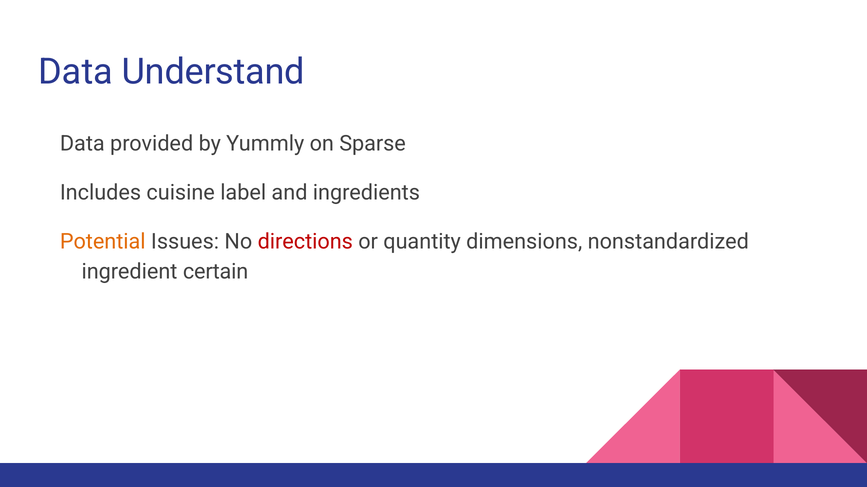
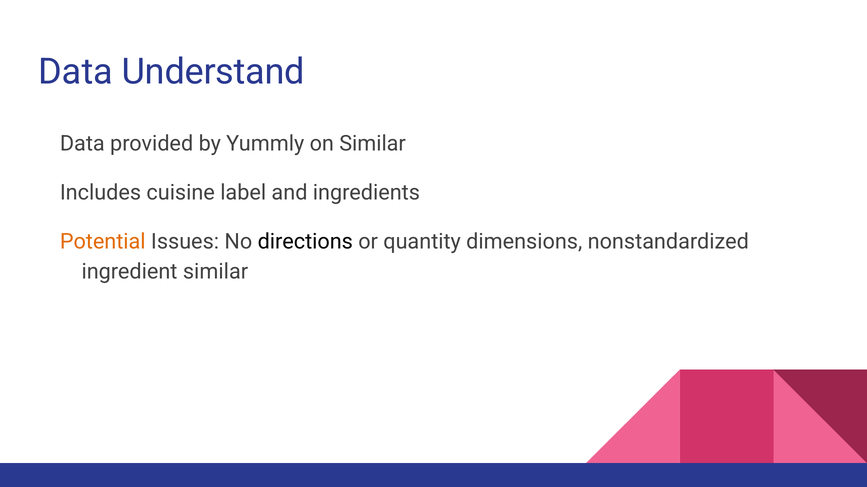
on Sparse: Sparse -> Similar
directions colour: red -> black
ingredient certain: certain -> similar
